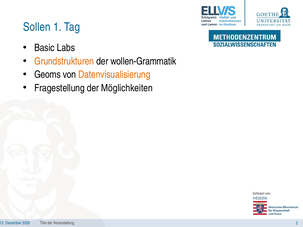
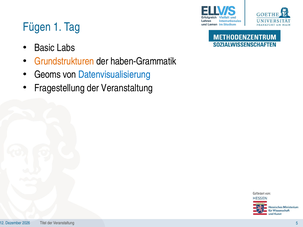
Sollen: Sollen -> Fügen
wollen-Grammatik: wollen-Grammatik -> haben-Grammatik
Datenvisualisierung colour: orange -> blue
Möglichkeiten at (127, 88): Möglichkeiten -> Veranstaltung
